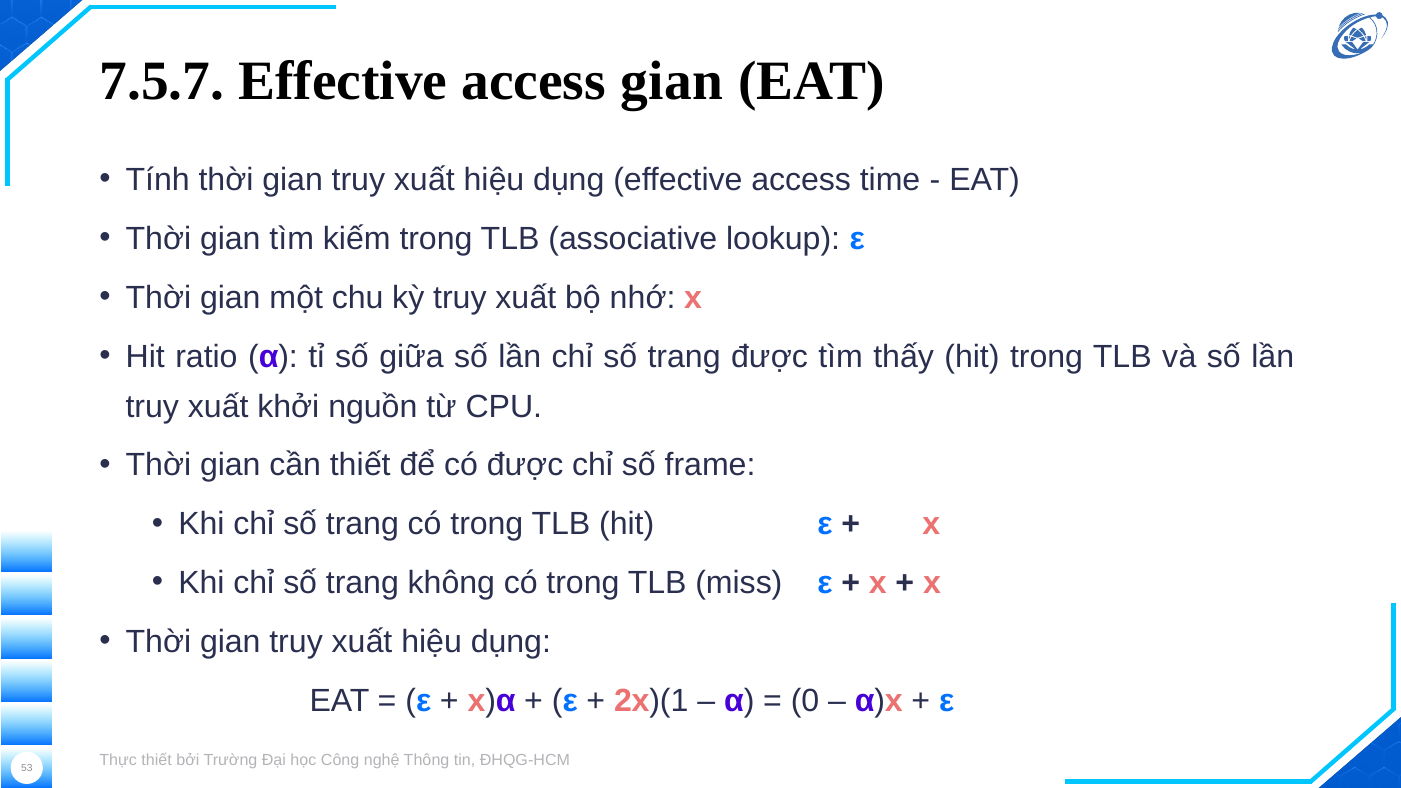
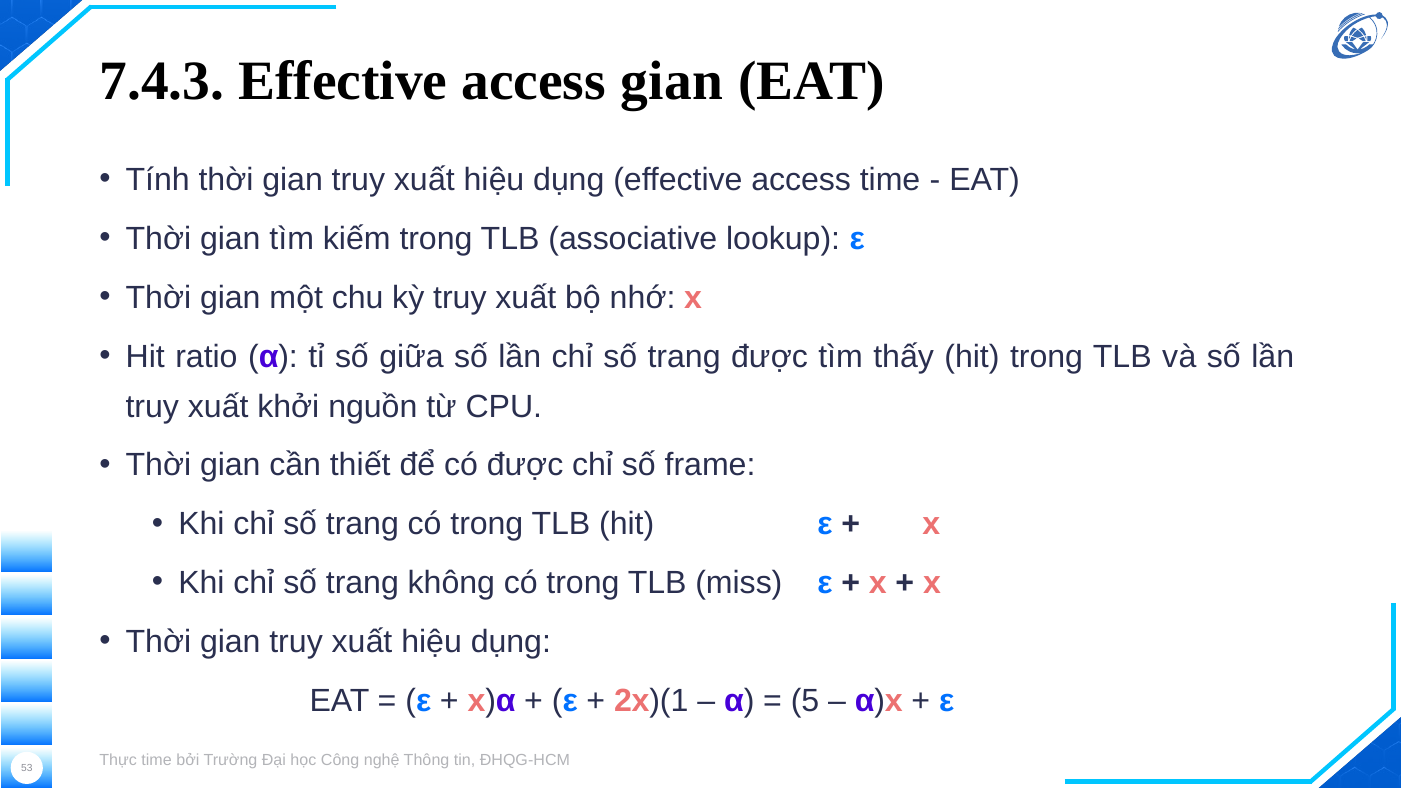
7.5.7: 7.5.7 -> 7.4.3
0: 0 -> 5
Thực thiết: thiết -> time
